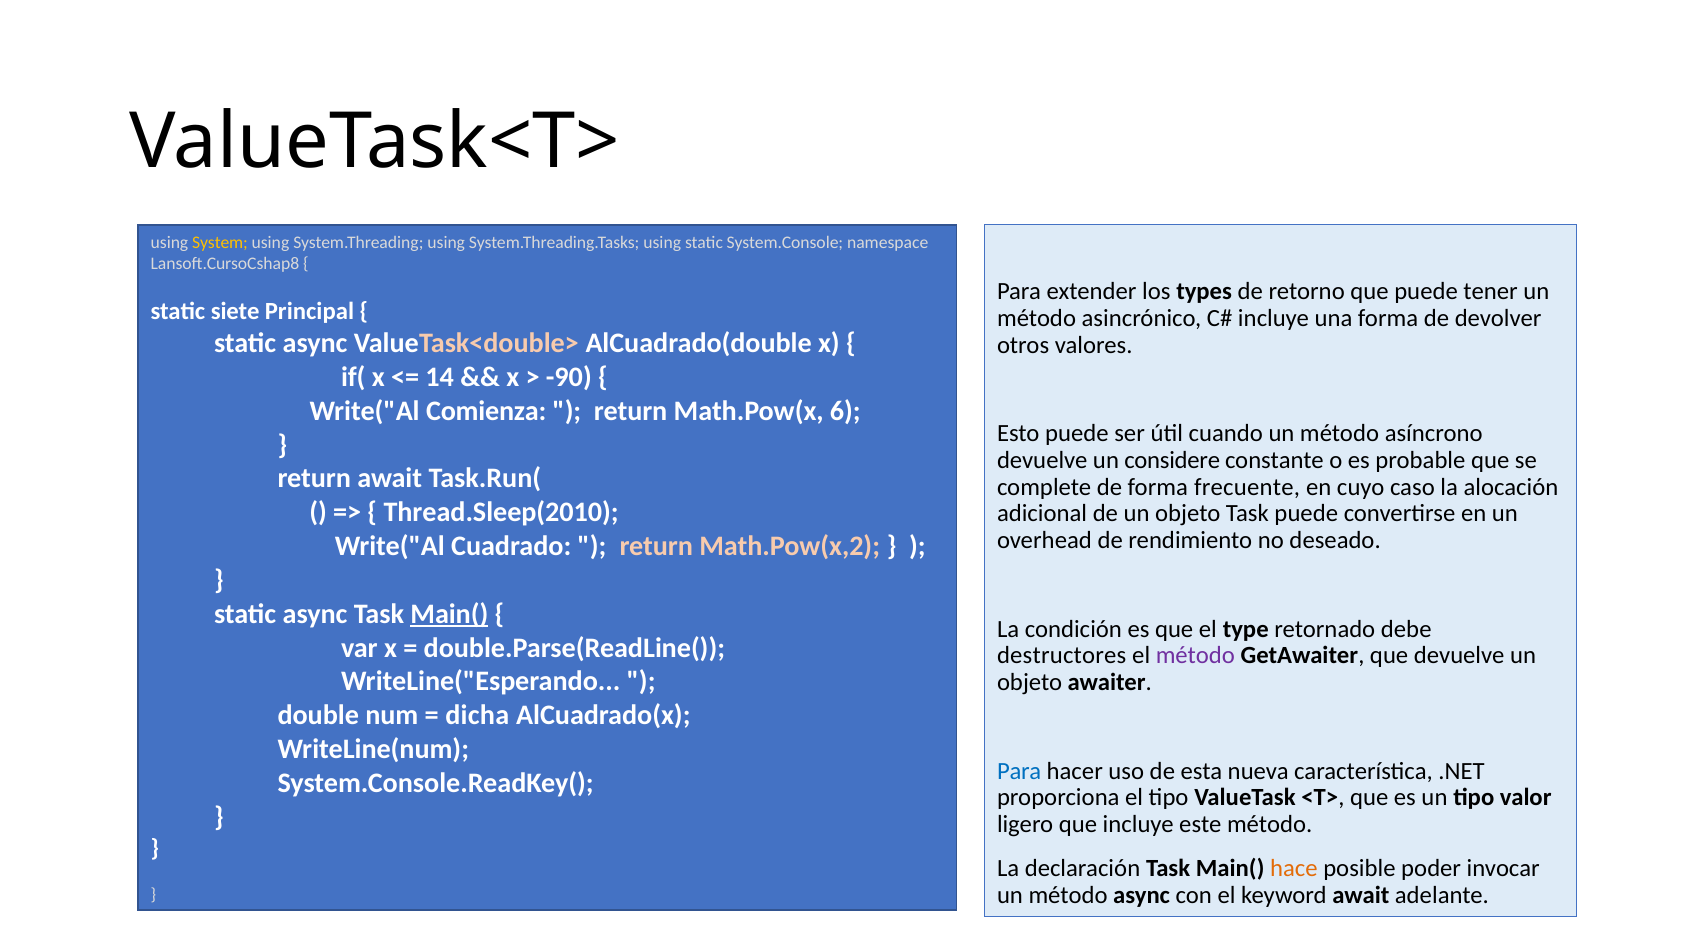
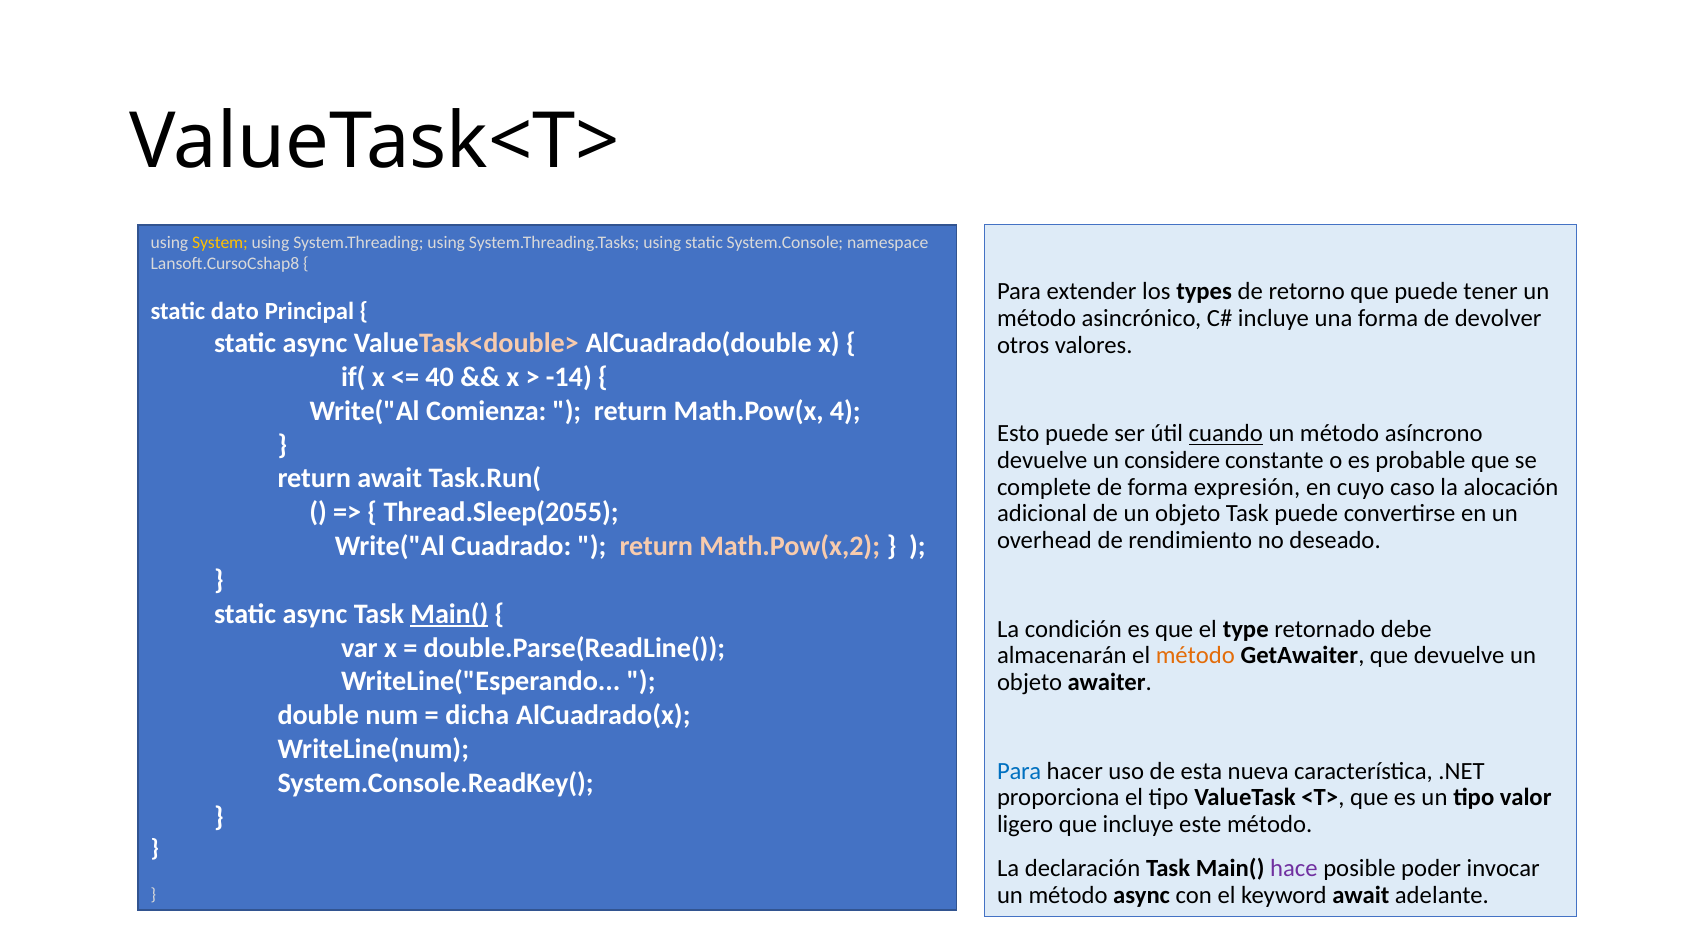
siete: siete -> dato
14: 14 -> 40
-90: -90 -> -14
6: 6 -> 4
cuando underline: none -> present
frecuente: frecuente -> expresión
Thread.Sleep(2010: Thread.Sleep(2010 -> Thread.Sleep(2055
destructores: destructores -> almacenarán
método at (1195, 656) colour: purple -> orange
hace colour: orange -> purple
